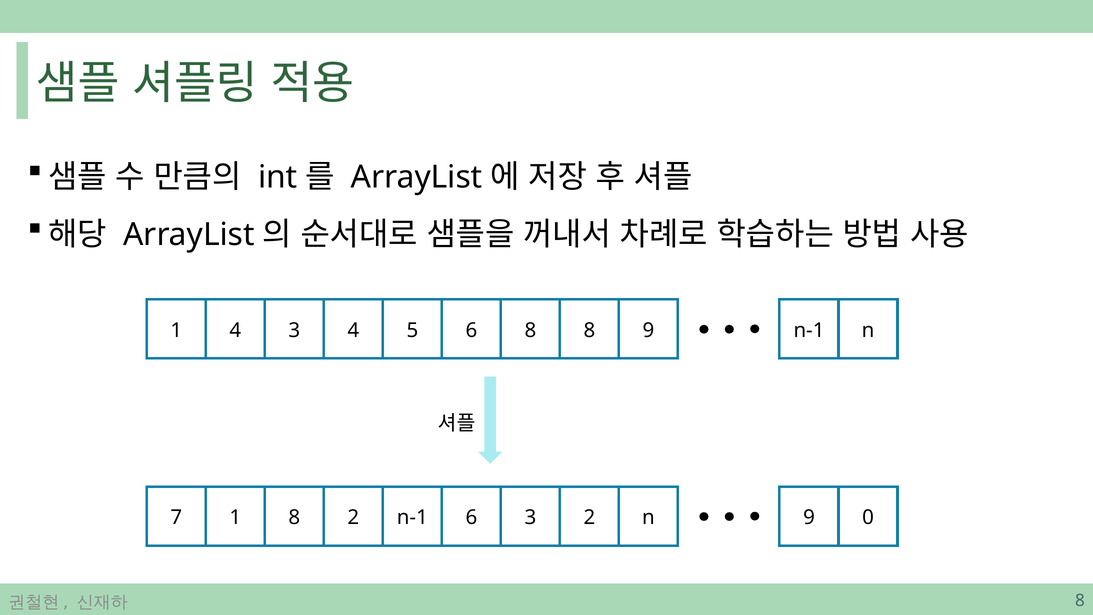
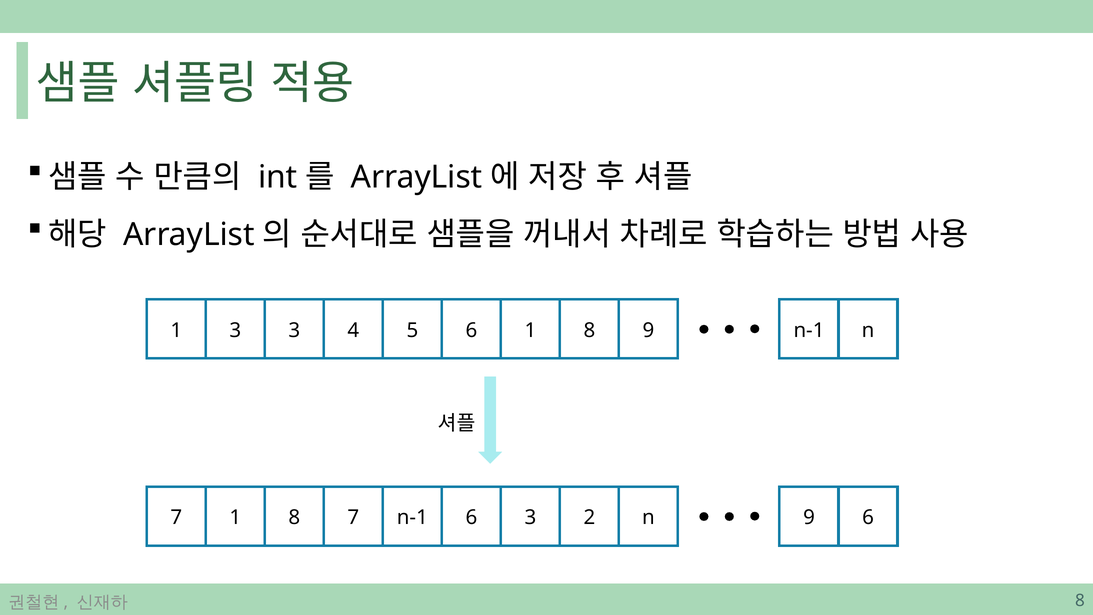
1 4: 4 -> 3
6 8: 8 -> 1
8 2: 2 -> 7
9 0: 0 -> 6
